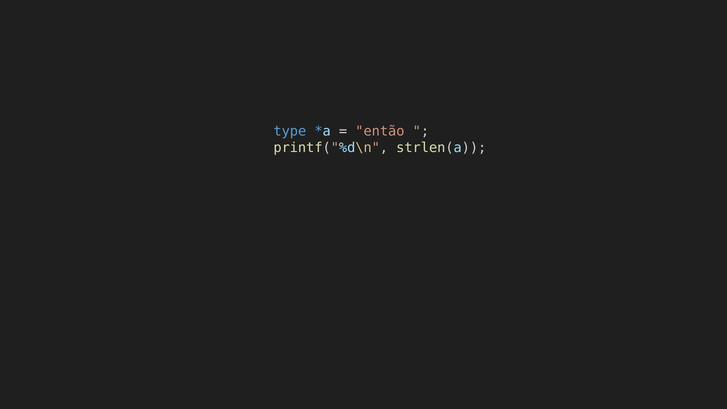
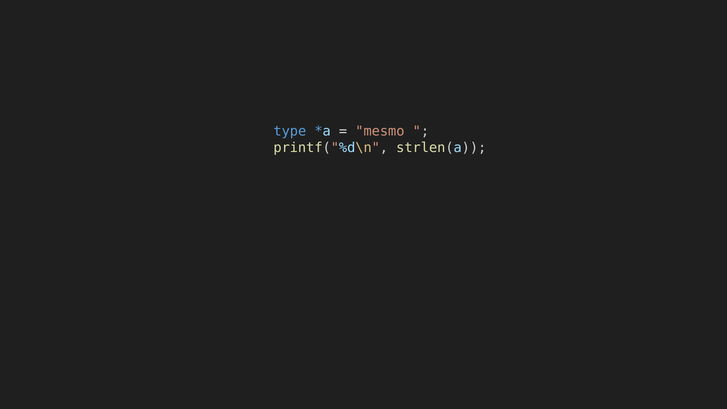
então: então -> mesmo
